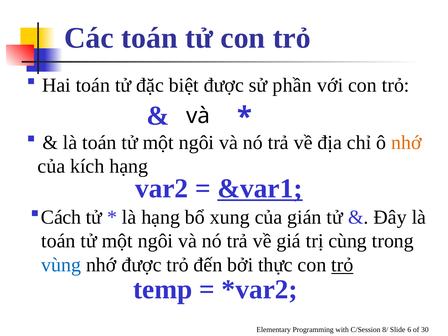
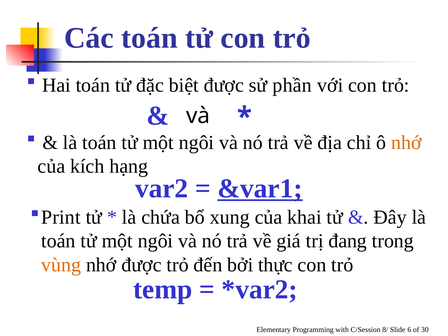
Cách: Cách -> Print
là hạng: hạng -> chứa
gián: gián -> khai
cùng: cùng -> đang
vùng colour: blue -> orange
trỏ at (342, 265) underline: present -> none
